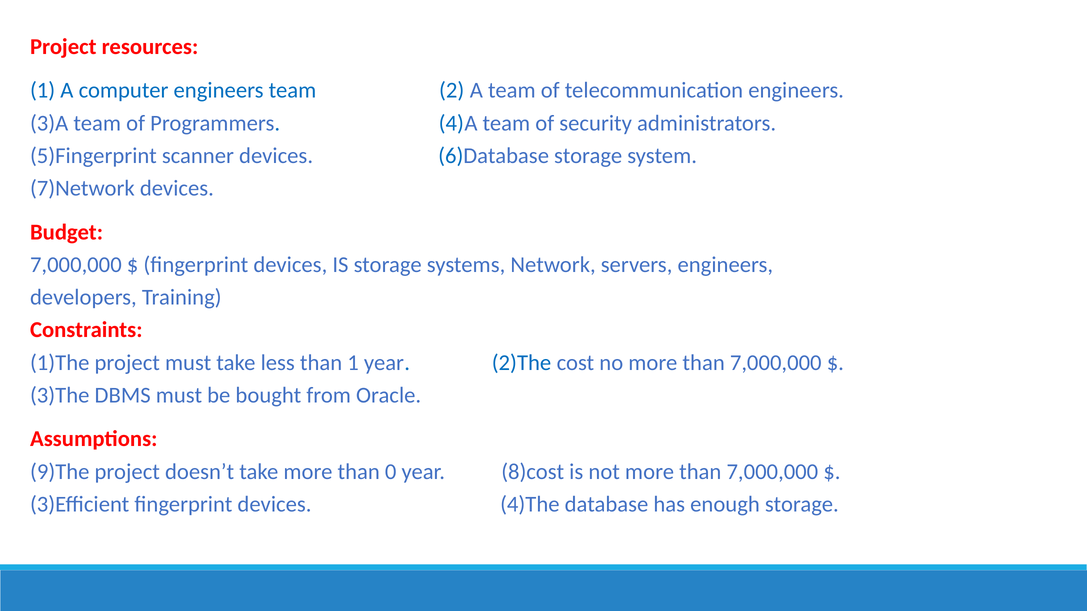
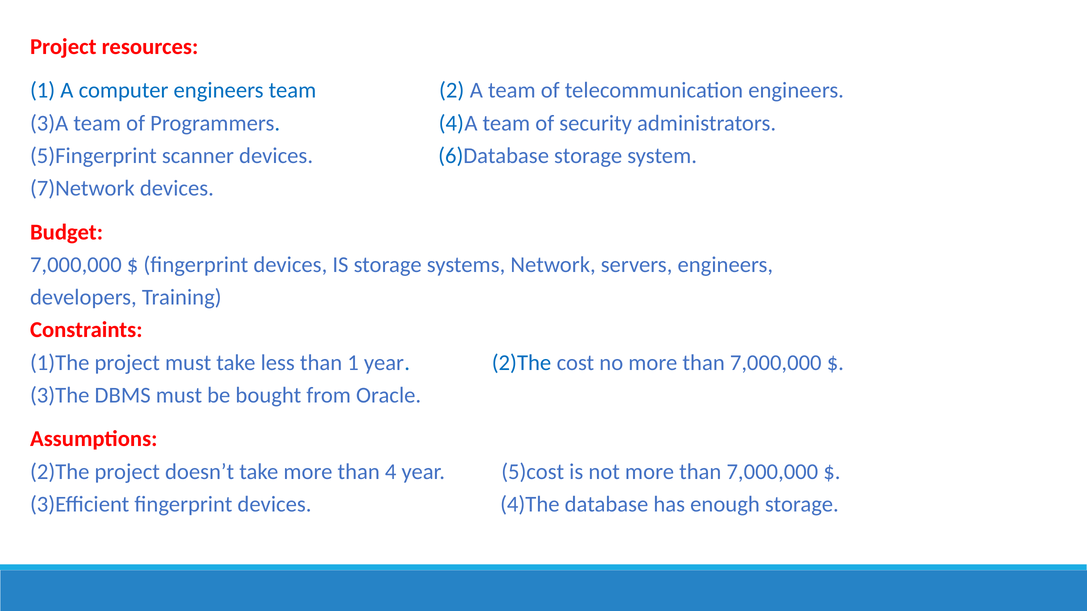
9)The at (60, 472): 9)The -> 2)The
0: 0 -> 4
8)cost: 8)cost -> 5)cost
